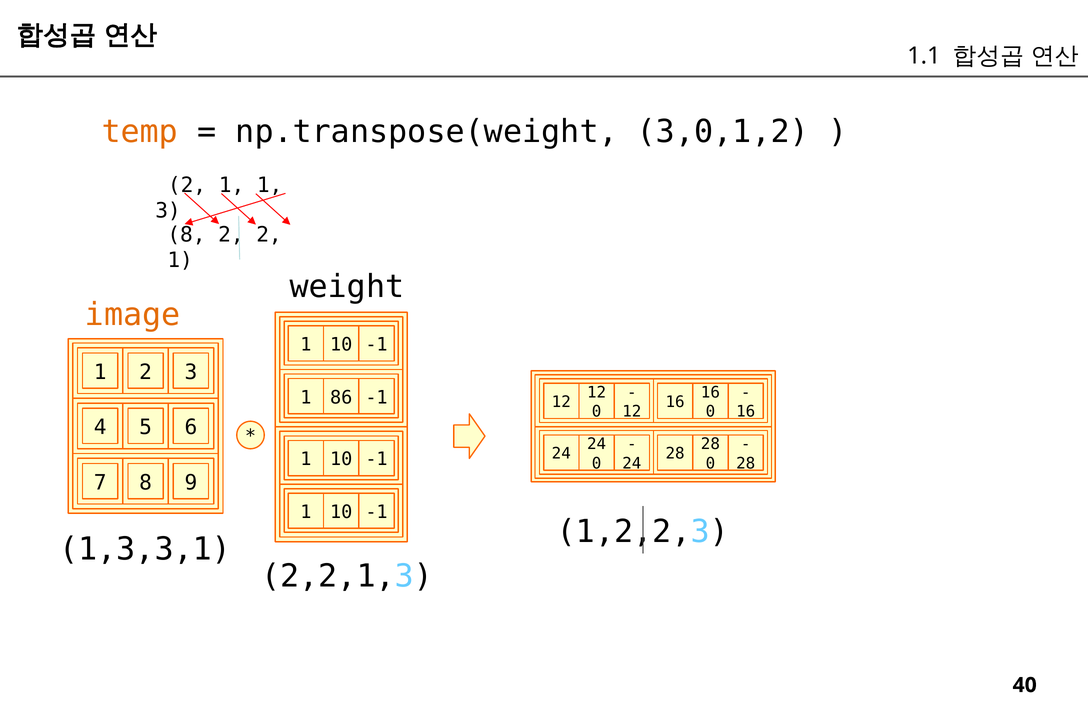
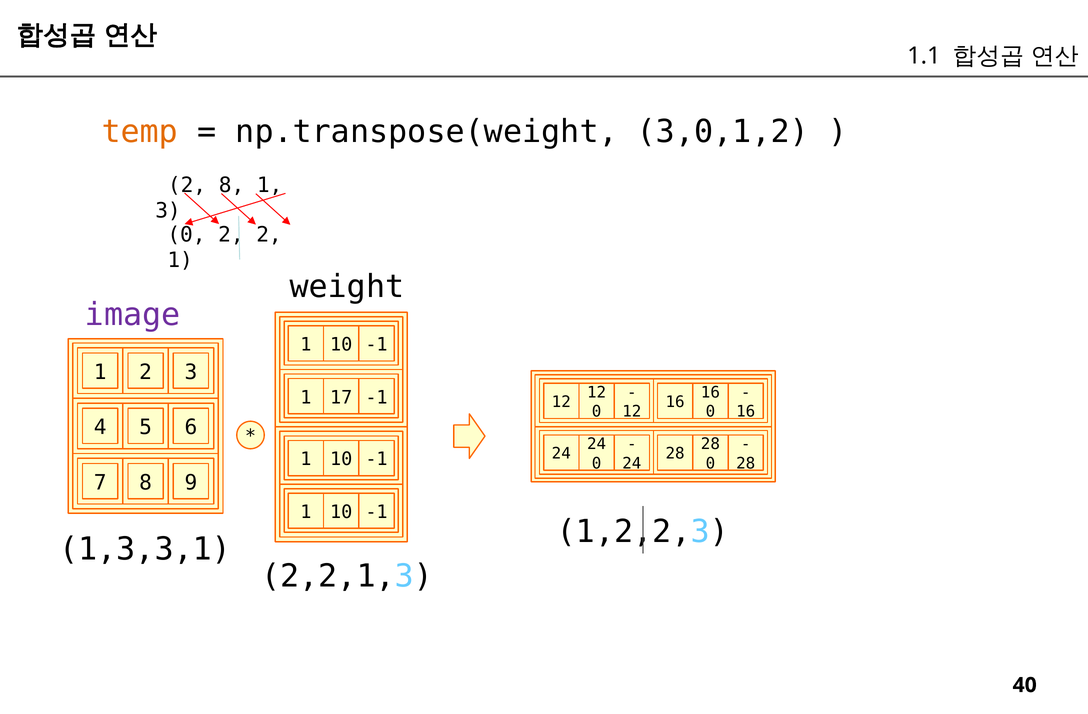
1 at (232, 186): 1 -> 8
8 at (186, 235): 8 -> 0
image colour: orange -> purple
86: 86 -> 17
